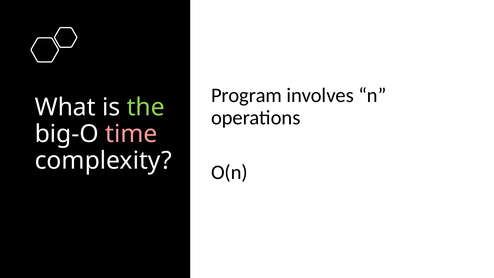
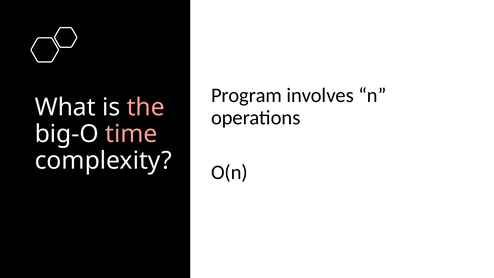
the colour: light green -> pink
